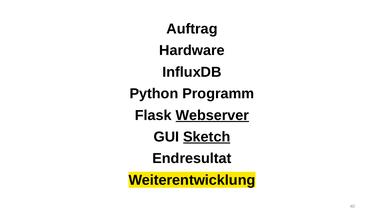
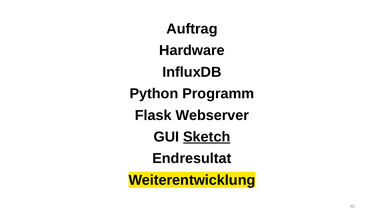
Webserver underline: present -> none
